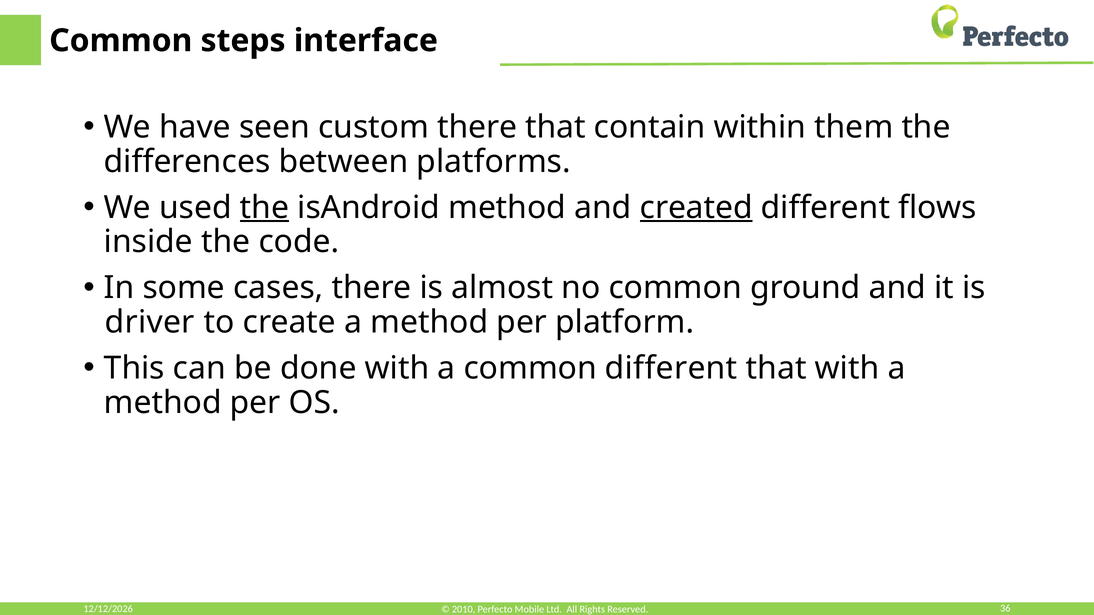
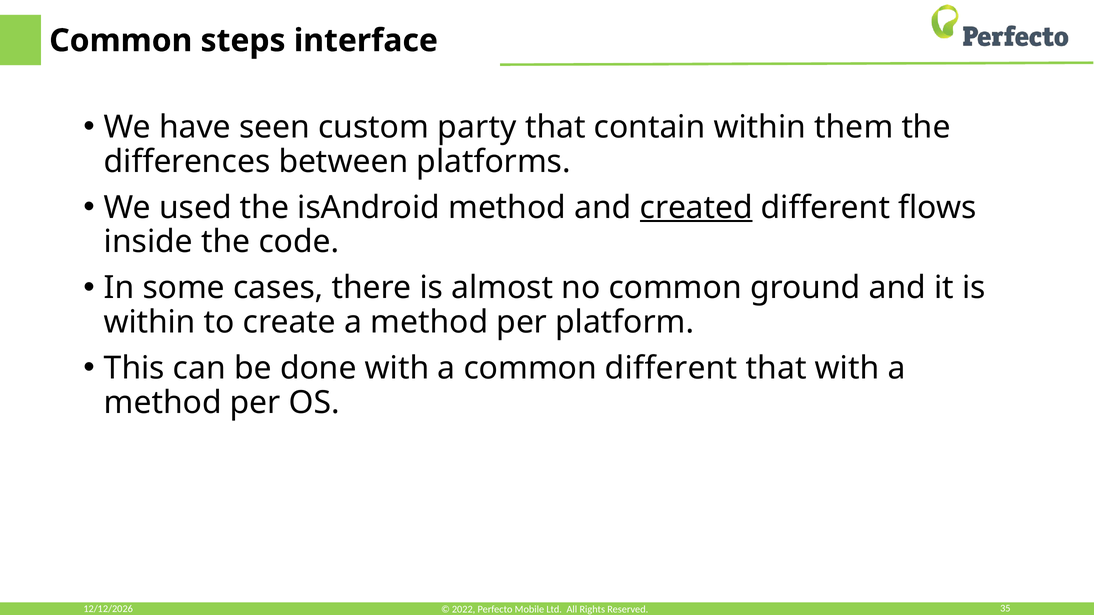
custom there: there -> party
the at (264, 208) underline: present -> none
driver at (150, 322): driver -> within
36: 36 -> 35
2010: 2010 -> 2022
